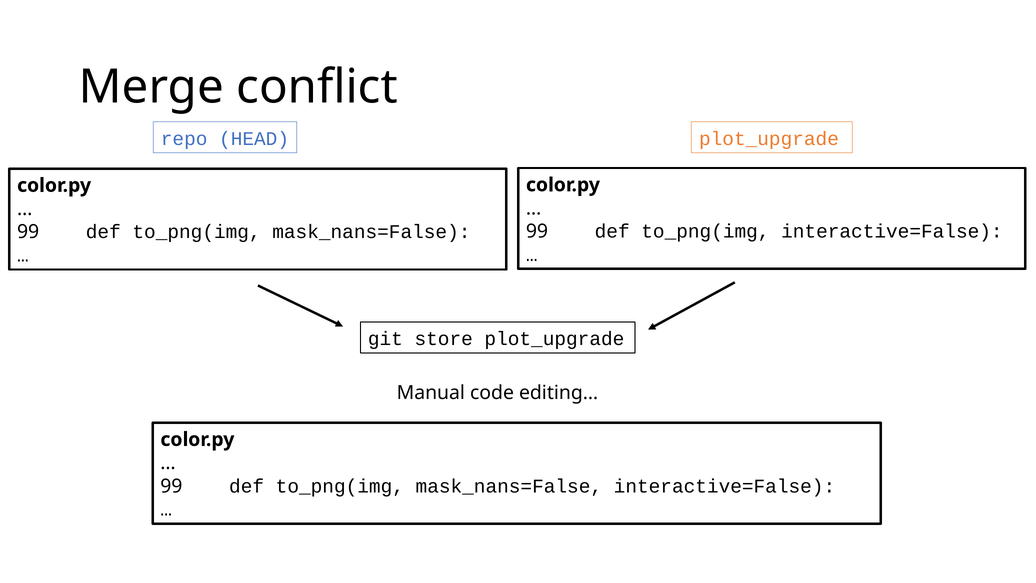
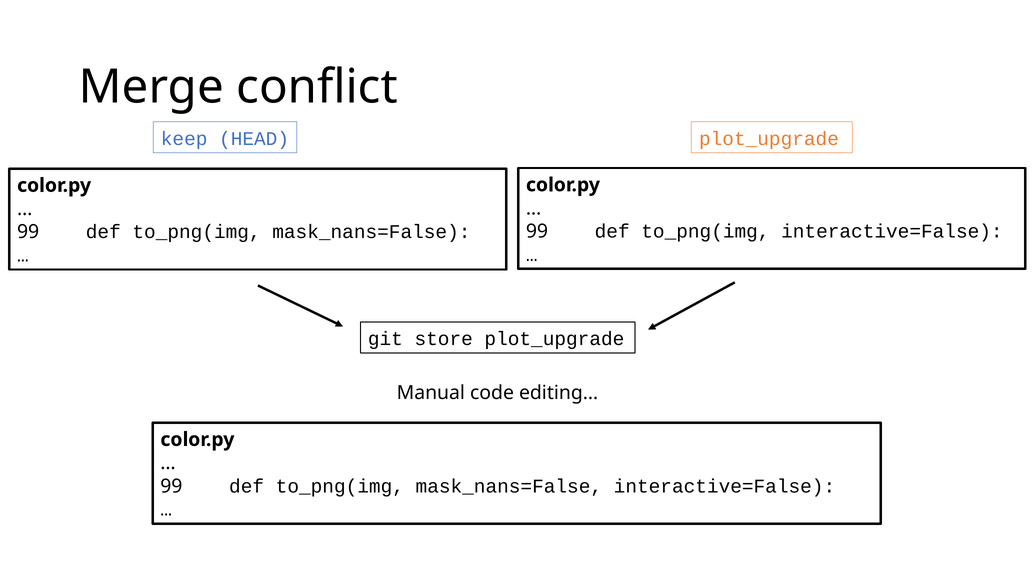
repo: repo -> keep
